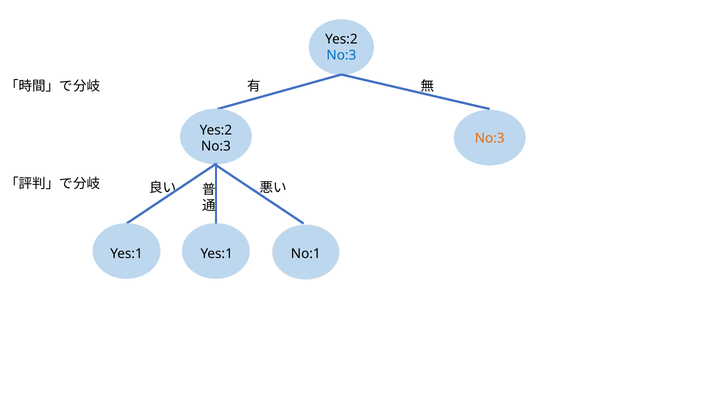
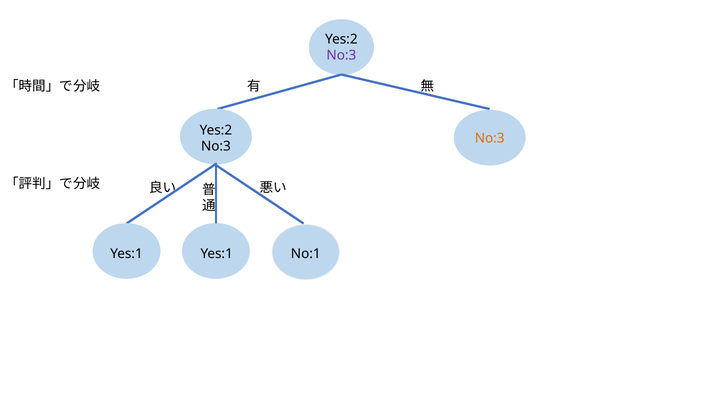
No:3 at (341, 56) colour: blue -> purple
